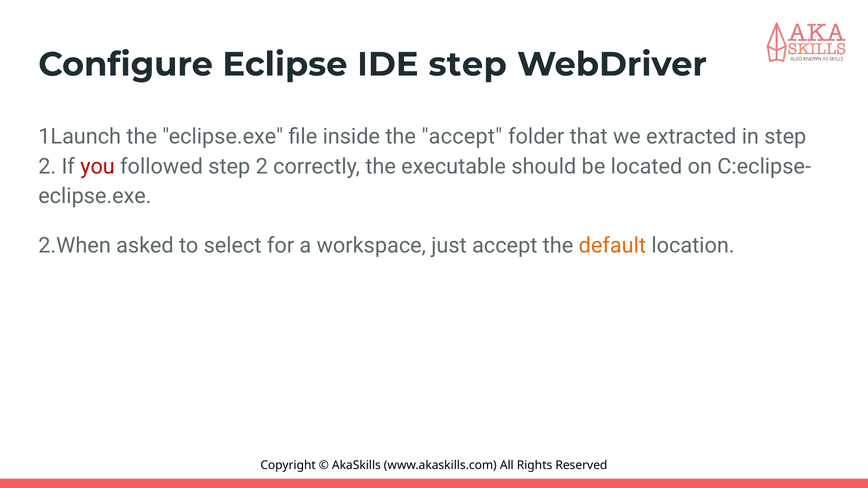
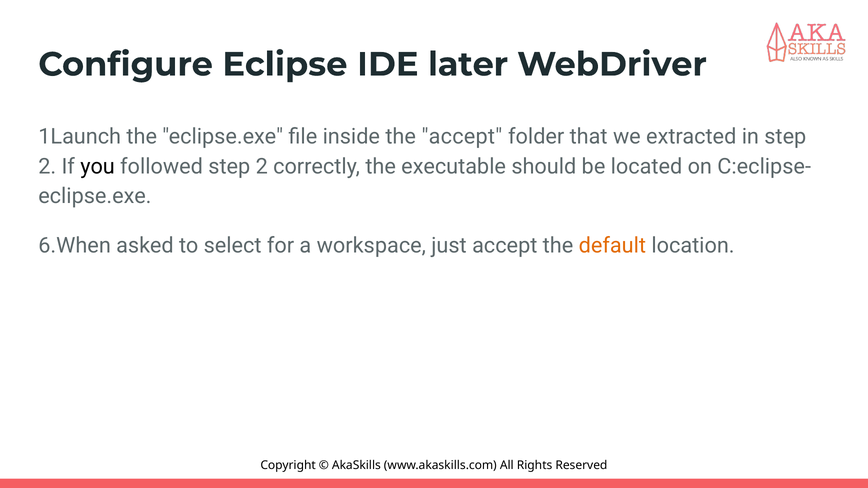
IDE step: step -> later
you colour: red -> black
2.When: 2.When -> 6.When
